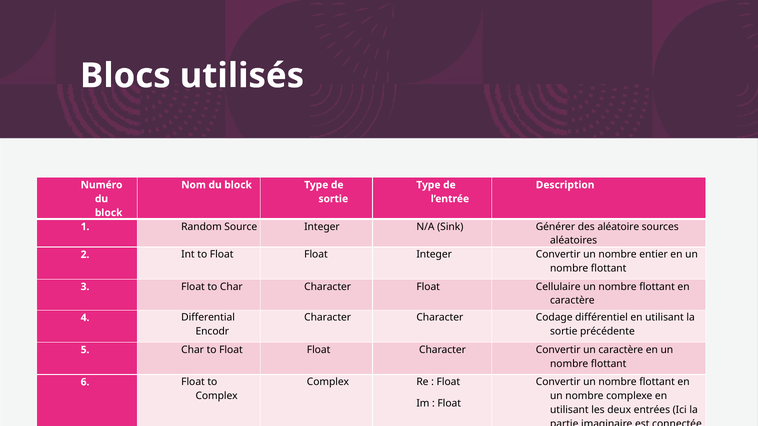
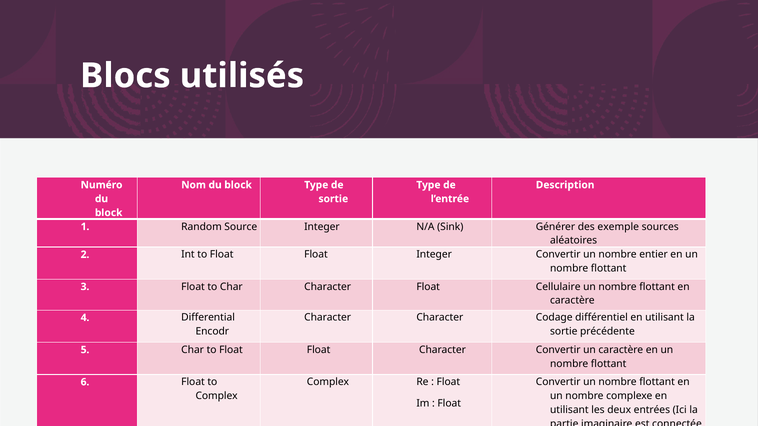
aléatoire: aléatoire -> exemple
